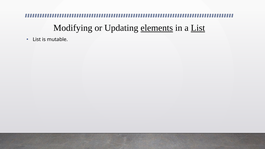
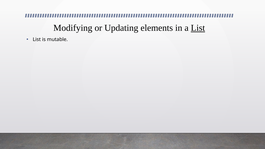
elements underline: present -> none
